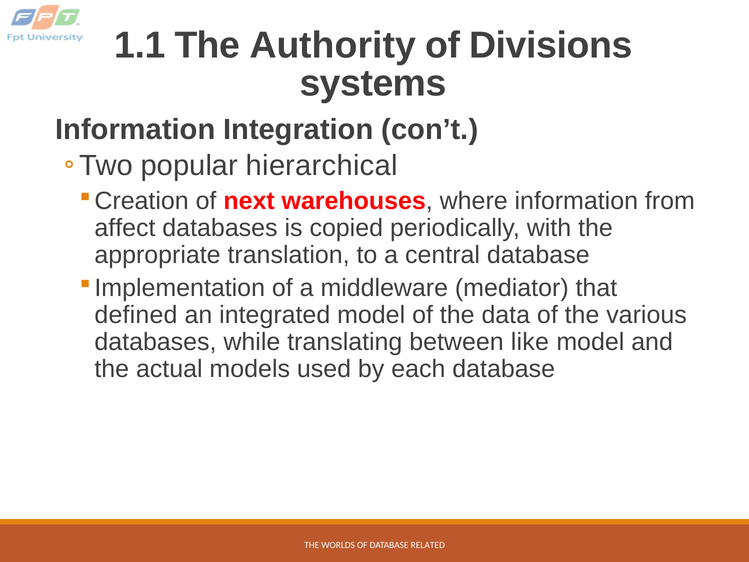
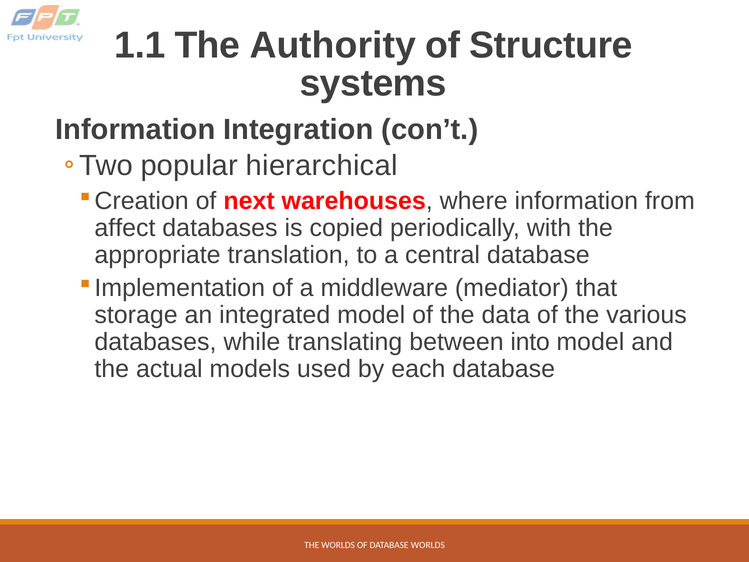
Divisions: Divisions -> Structure
defined: defined -> storage
like: like -> into
DATABASE RELATED: RELATED -> WORLDS
